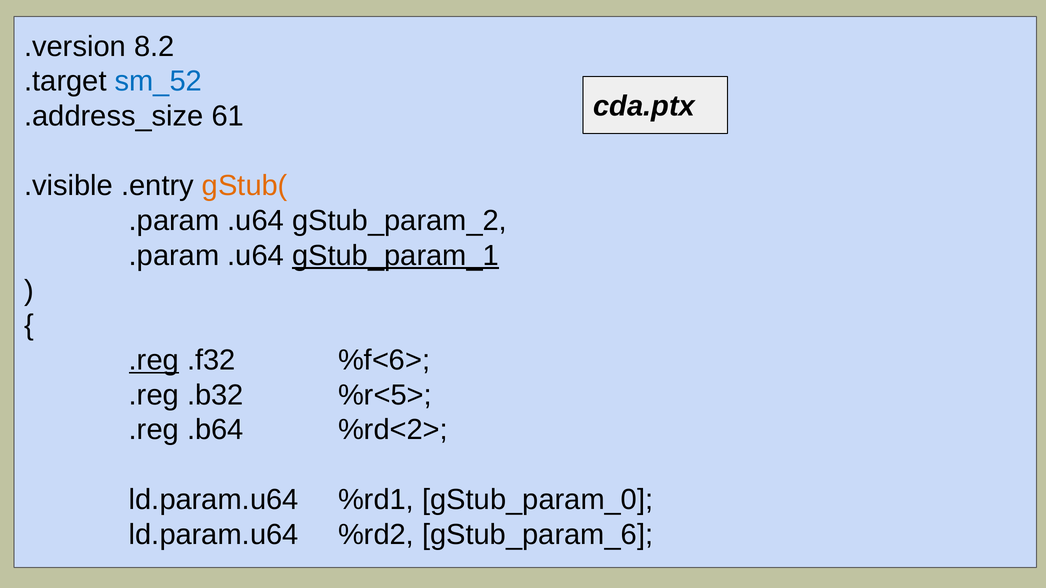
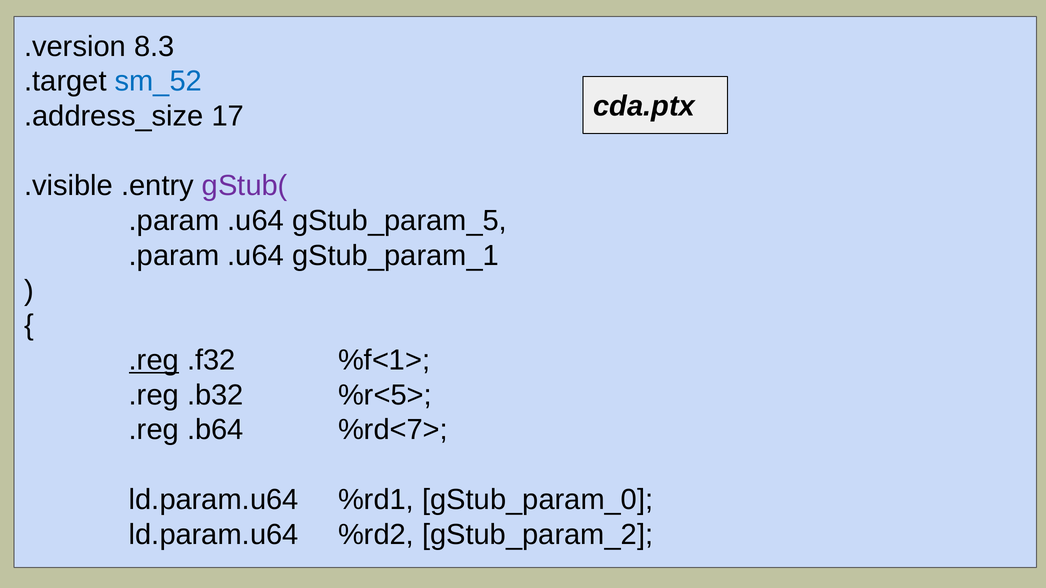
8.2: 8.2 -> 8.3
61: 61 -> 17
gStub( colour: orange -> purple
gStub_param_2: gStub_param_2 -> gStub_param_5
gStub_param_1 underline: present -> none
%f<6>: %f<6> -> %f<1>
%rd<2>: %rd<2> -> %rd<7>
gStub_param_6: gStub_param_6 -> gStub_param_2
